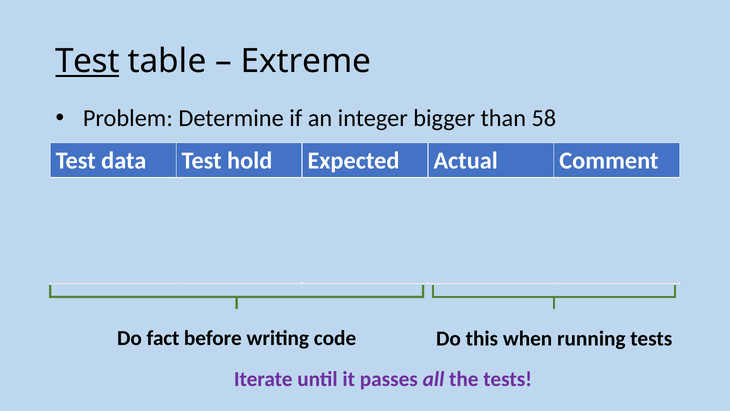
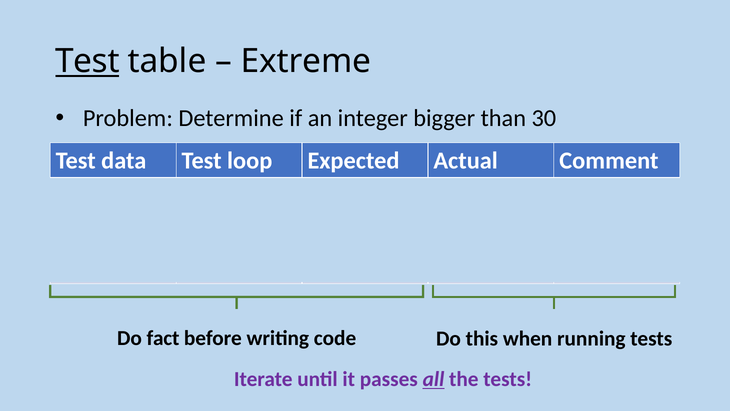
58: 58 -> 30
hold: hold -> loop
all underline: none -> present
